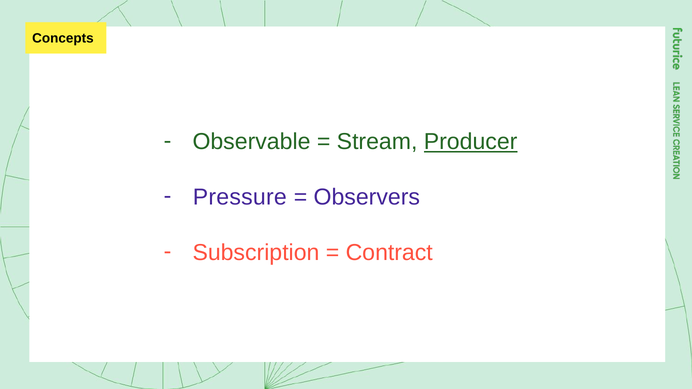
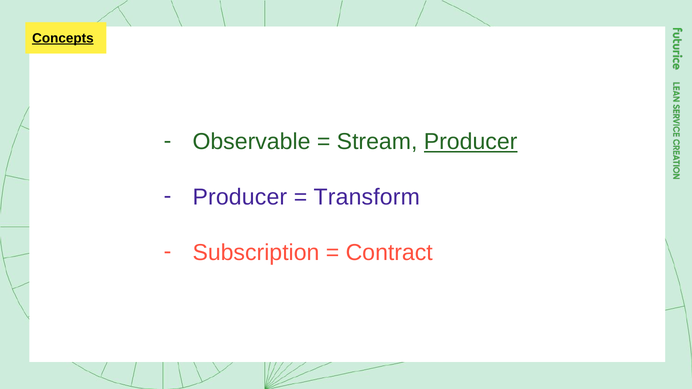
Concepts underline: none -> present
Pressure at (240, 197): Pressure -> Producer
Observers: Observers -> Transform
